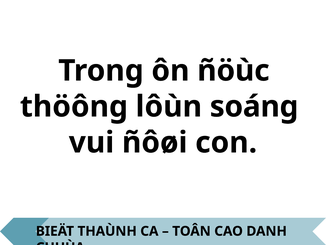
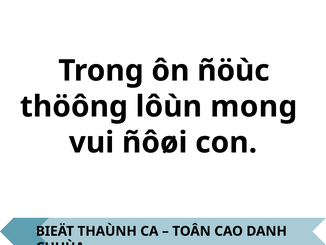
soáng: soáng -> mong
